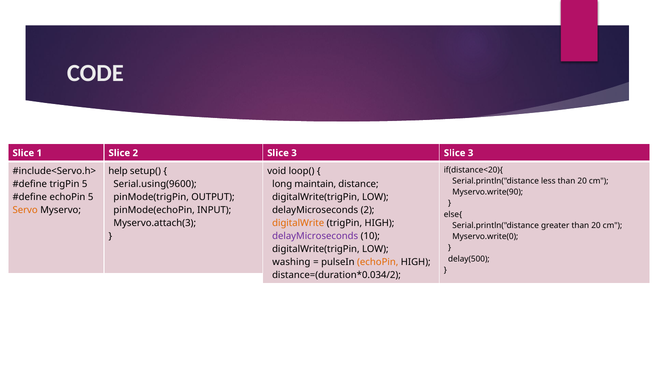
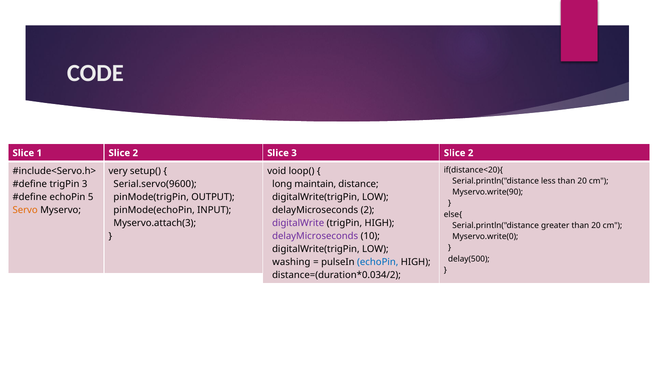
3 Slice 3: 3 -> 2
help: help -> very
trigPin 5: 5 -> 3
Serial.using(9600: Serial.using(9600 -> Serial.servo(9600
digitalWrite colour: orange -> purple
echoPin at (378, 262) colour: orange -> blue
